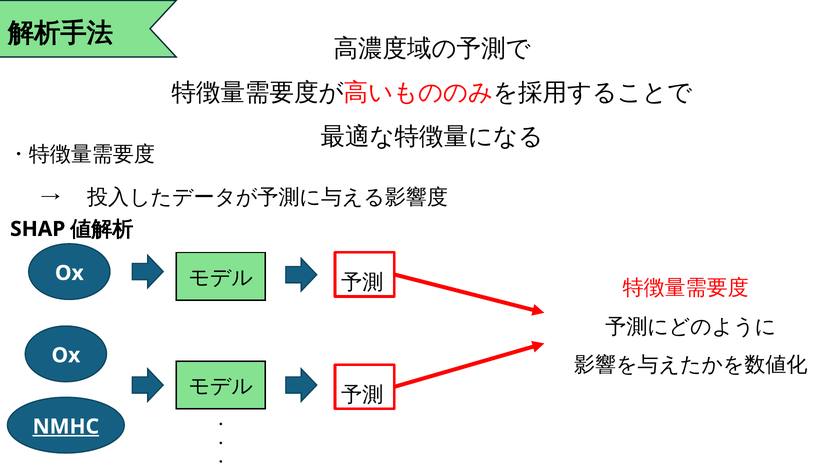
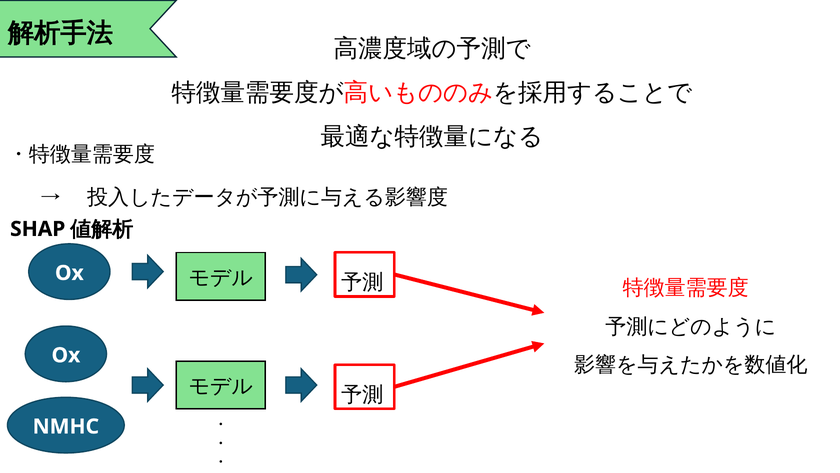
NMHC underline: present -> none
